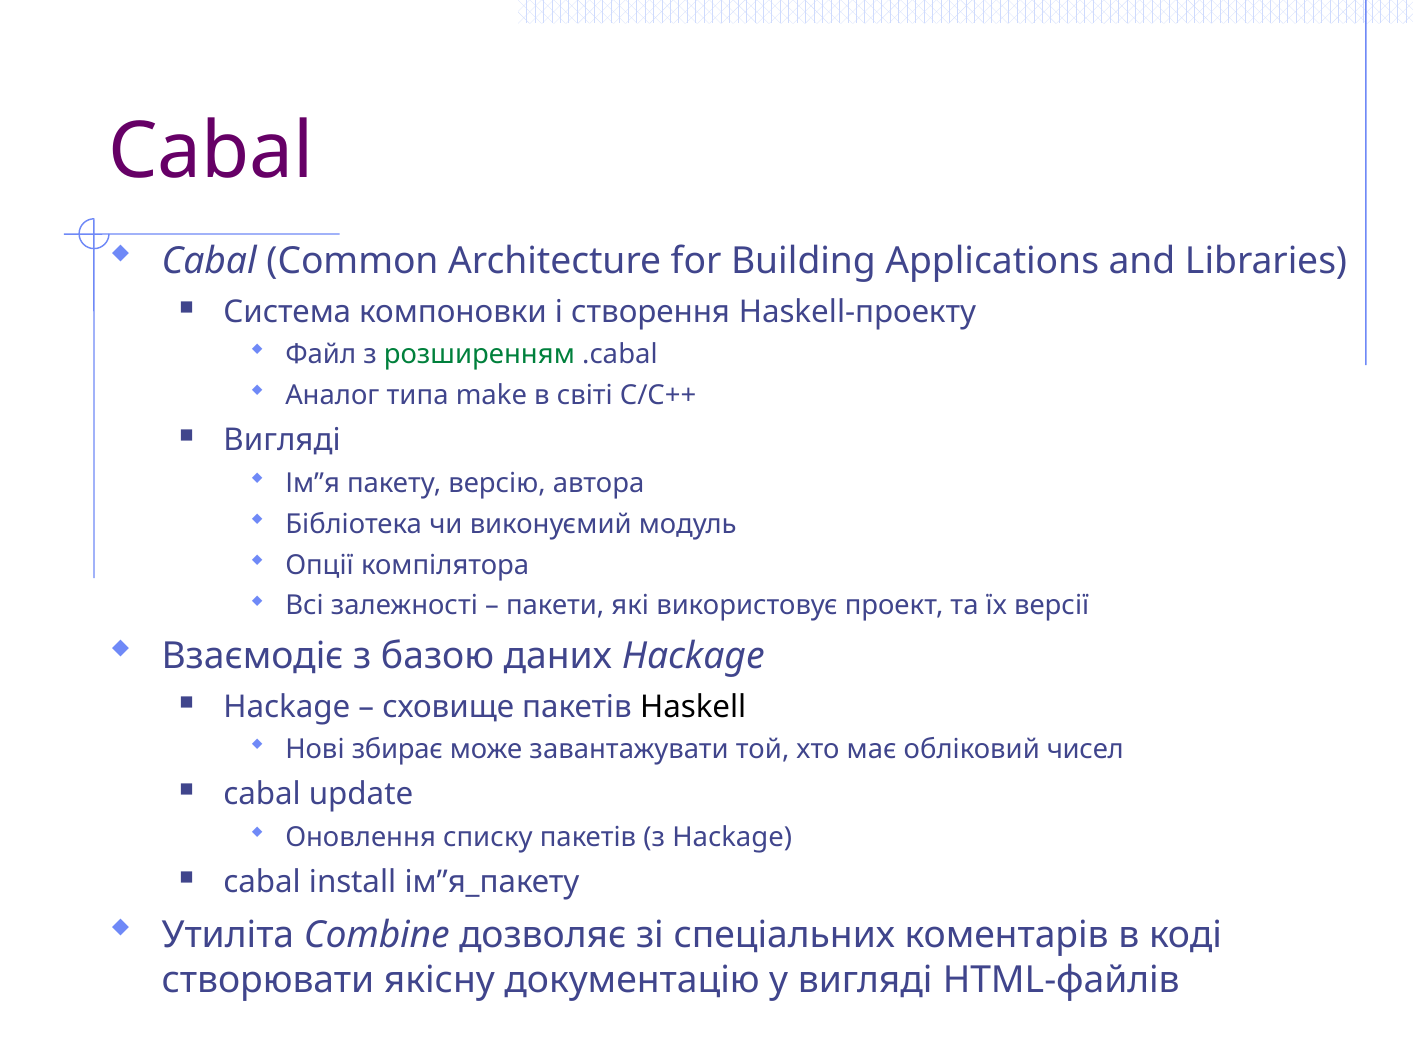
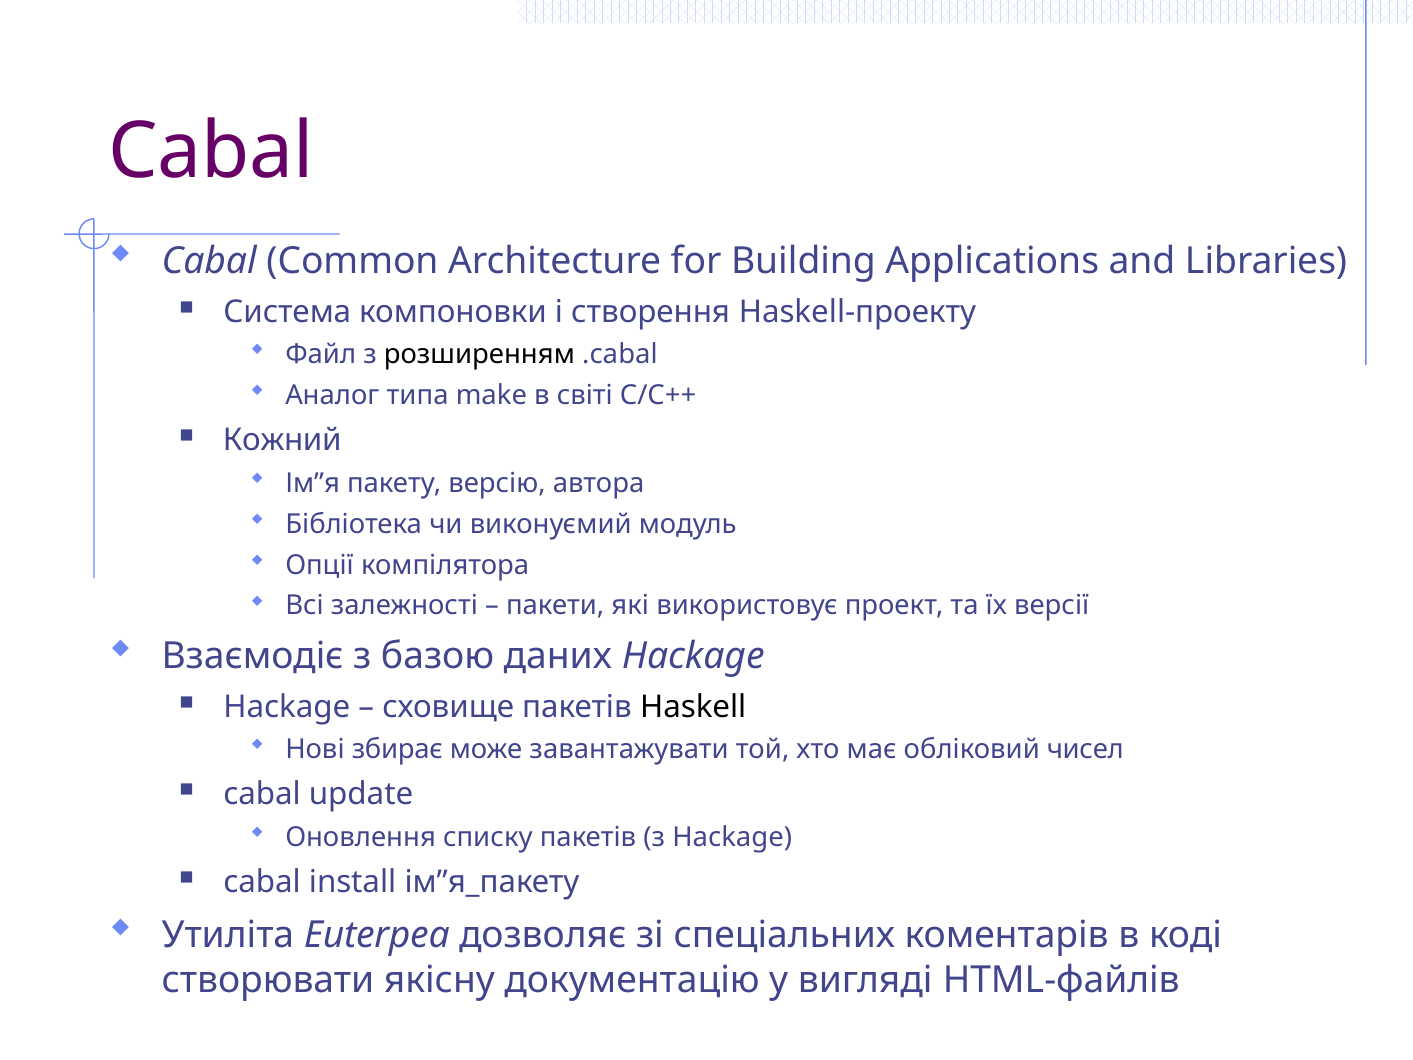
розширенням colour: green -> black
Вигляді at (282, 440): Вигляді -> Кожний
Combine: Combine -> Euterpea
